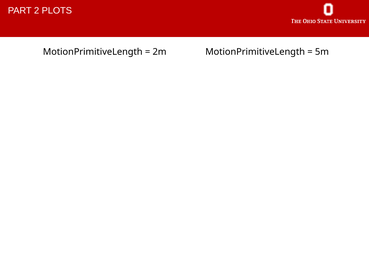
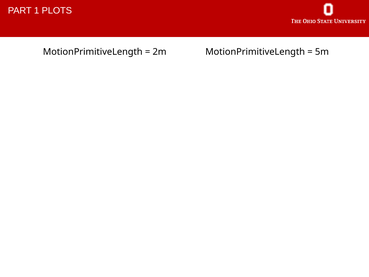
2: 2 -> 1
